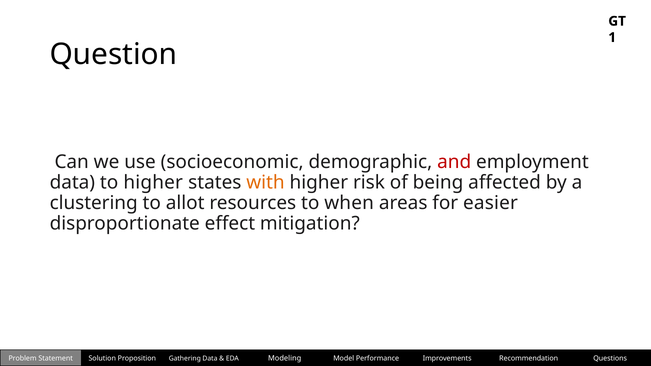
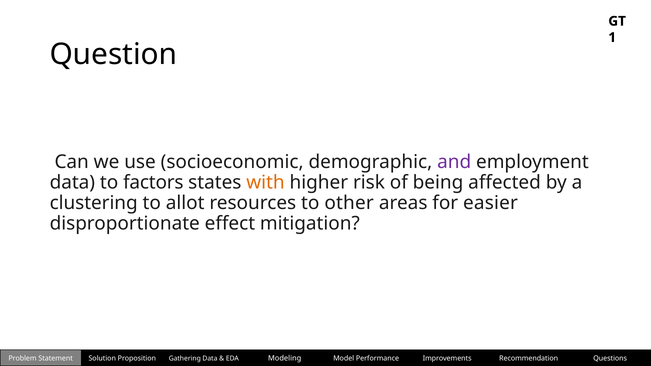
and colour: red -> purple
to higher: higher -> factors
when: when -> other
